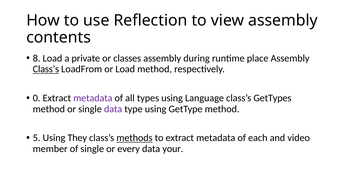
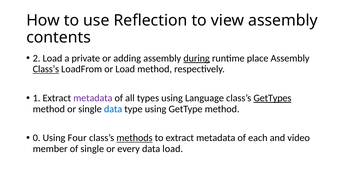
8: 8 -> 2
classes: classes -> adding
during underline: none -> present
0: 0 -> 1
GetTypes underline: none -> present
data at (113, 109) colour: purple -> blue
5: 5 -> 0
They: They -> Four
data your: your -> load
